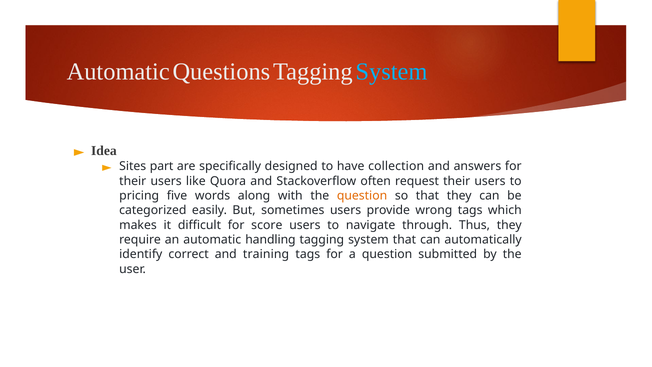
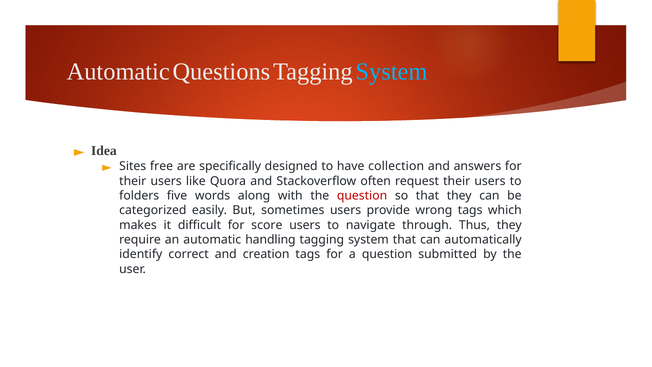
part: part -> free
pricing: pricing -> folders
question at (362, 196) colour: orange -> red
training: training -> creation
